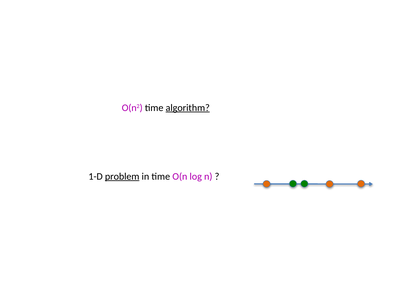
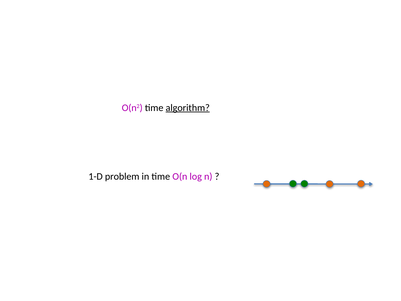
problem underline: present -> none
